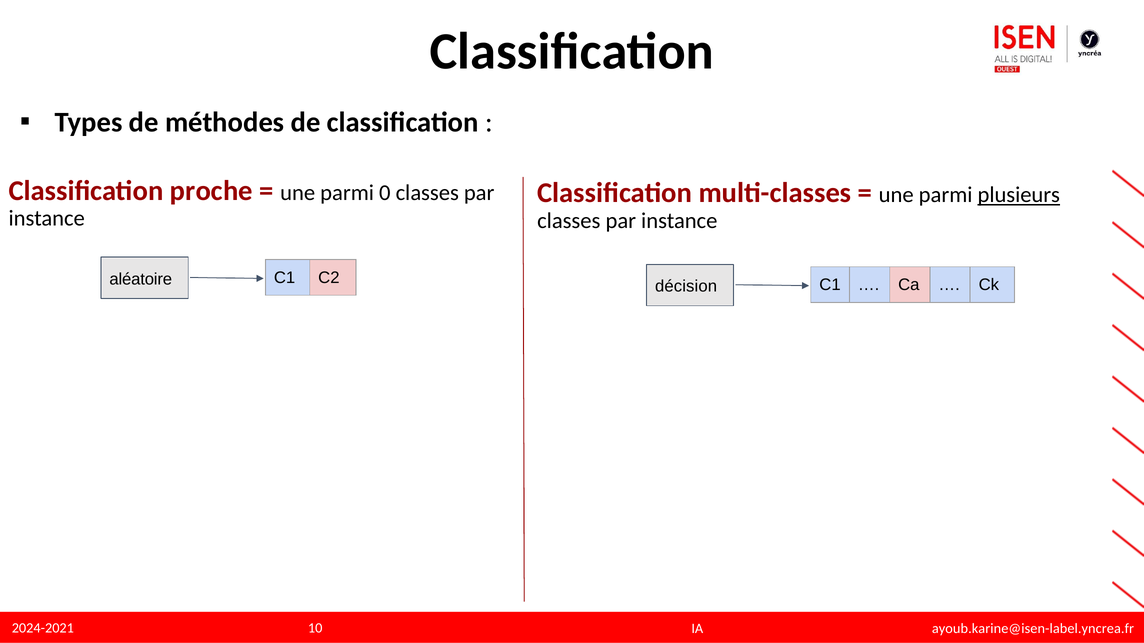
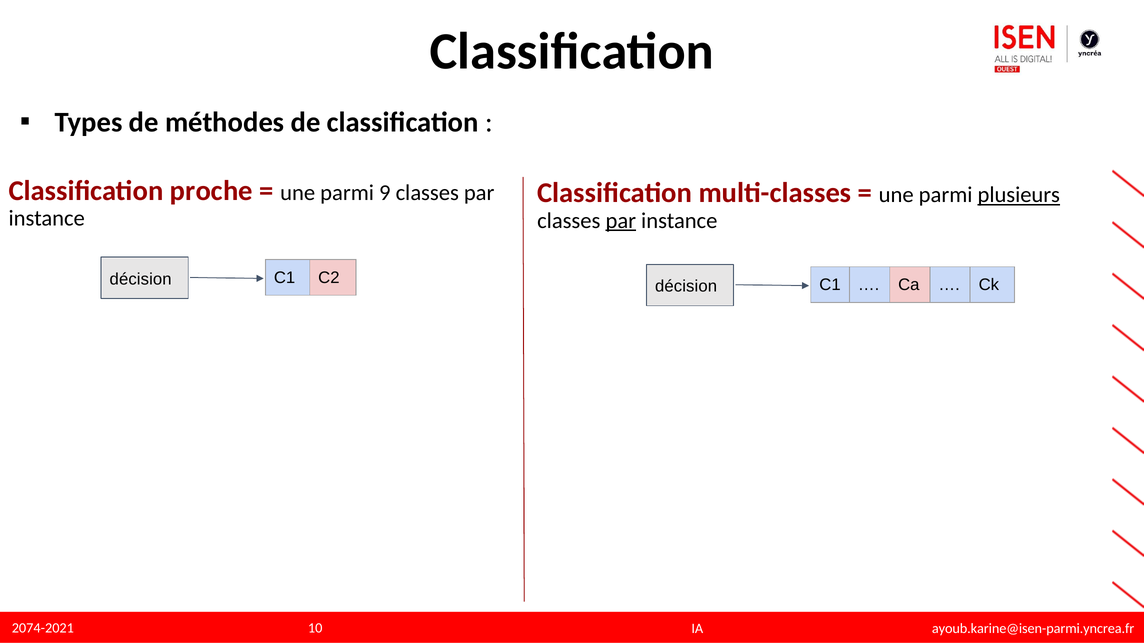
0: 0 -> 9
par at (621, 221) underline: none -> present
aléatoire at (141, 279): aléatoire -> décision
2024-2021: 2024-2021 -> 2074-2021
ayoub.karine@isen-label.yncrea.fr: ayoub.karine@isen-label.yncrea.fr -> ayoub.karine@isen-parmi.yncrea.fr
